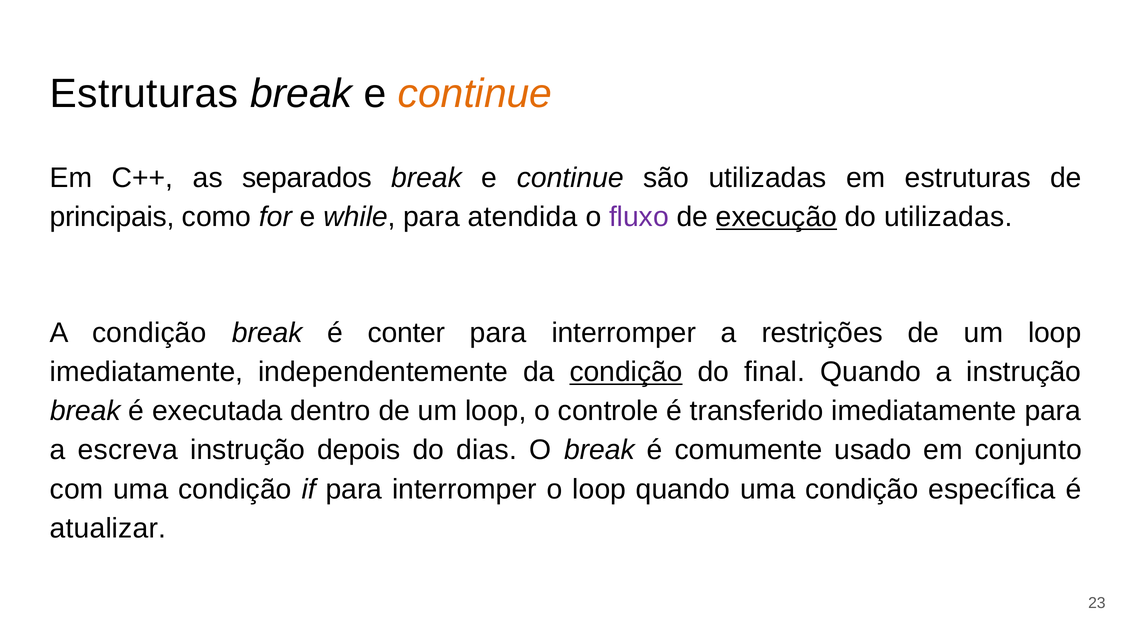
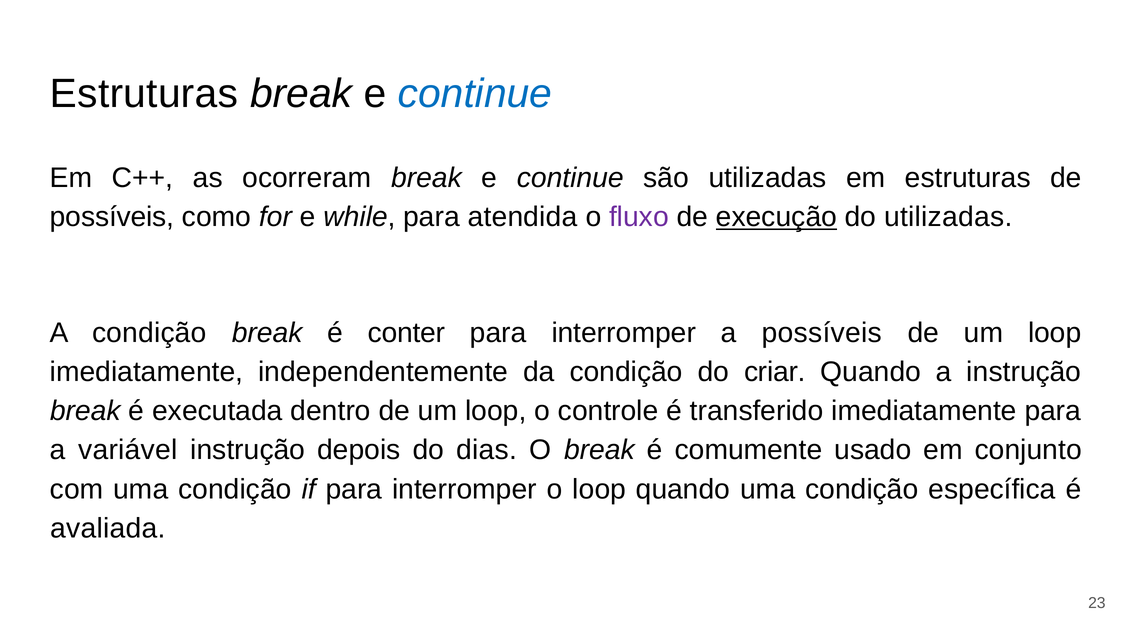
continue at (475, 94) colour: orange -> blue
separados: separados -> ocorreram
principais at (112, 217): principais -> possíveis
a restrições: restrições -> possíveis
condição at (626, 372) underline: present -> none
final: final -> criar
escreva: escreva -> variável
atualizar: atualizar -> avaliada
